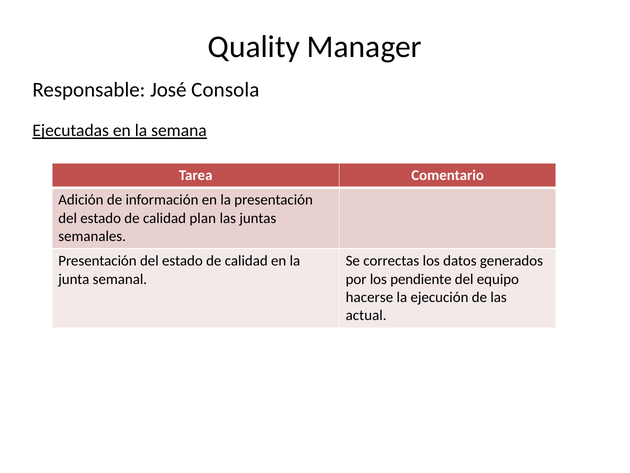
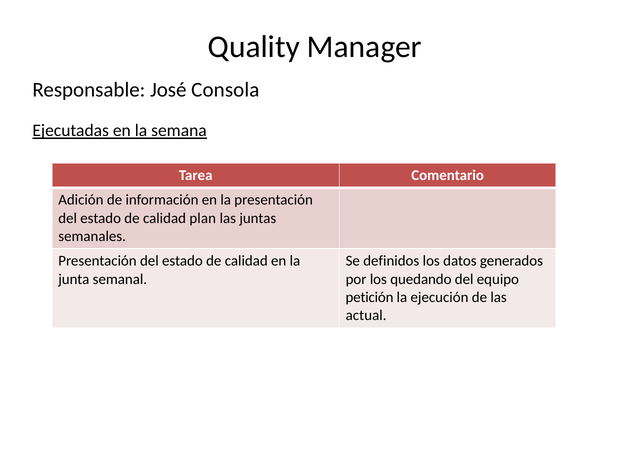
correctas: correctas -> definidos
pendiente: pendiente -> quedando
hacerse: hacerse -> petición
